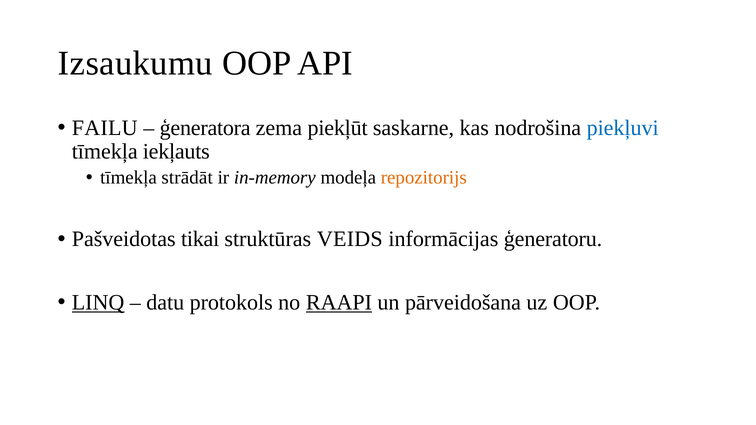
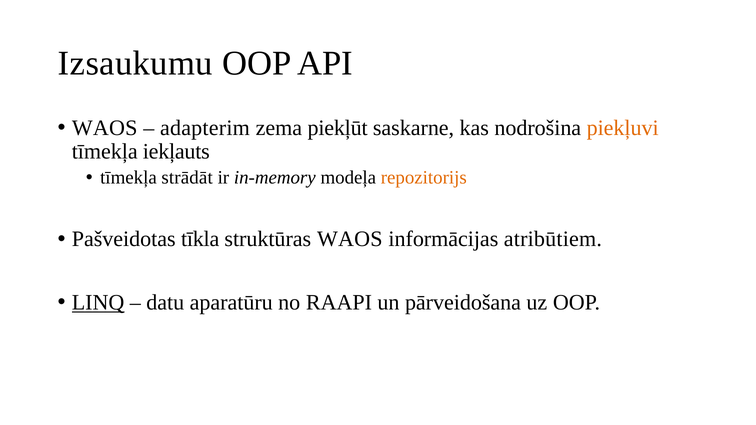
FAILU at (105, 128): FAILU -> WAOS
ģeneratora: ģeneratora -> adapterim
piekļuvi colour: blue -> orange
tikai: tikai -> tīkla
struktūras VEIDS: VEIDS -> WAOS
ģeneratoru: ģeneratoru -> atribūtiem
protokols: protokols -> aparatūru
RAAPI underline: present -> none
